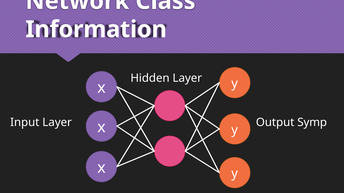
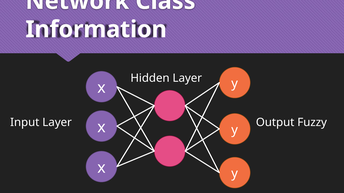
Symp: Symp -> Fuzzy
